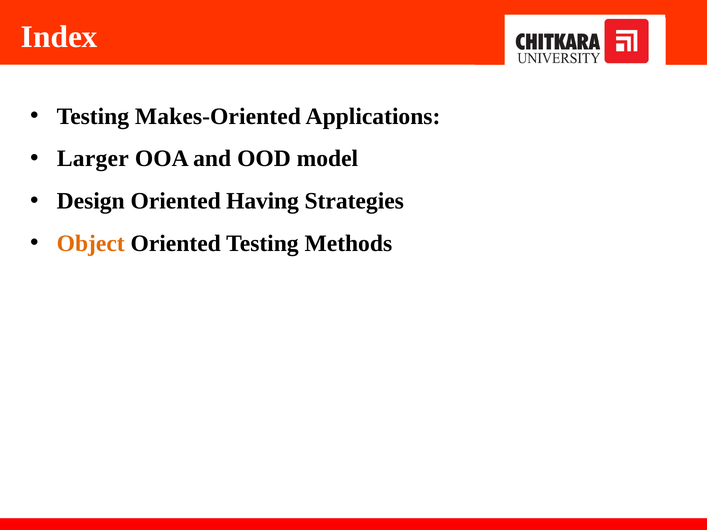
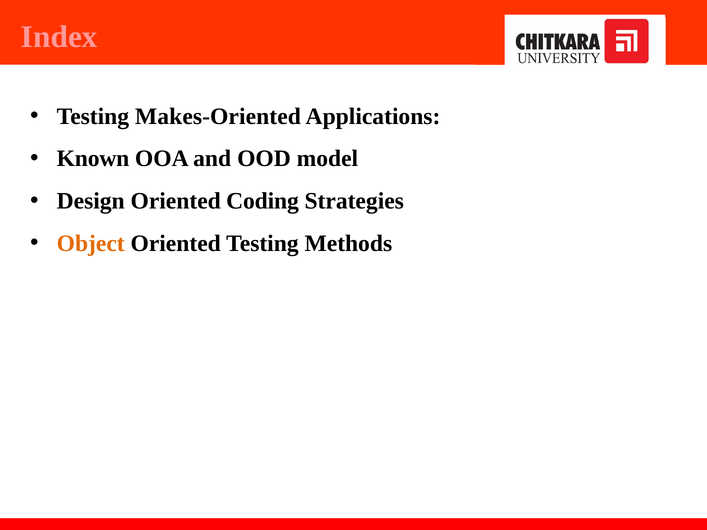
Index colour: white -> pink
Larger: Larger -> Known
Having: Having -> Coding
